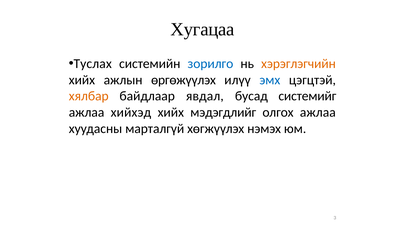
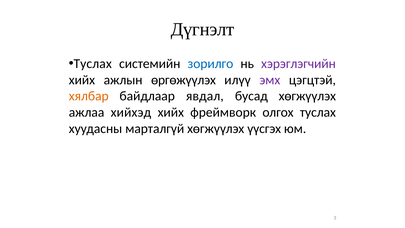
Хугацаа: Хугацаа -> Дүгнэлт
хэрэглэгчийн colour: orange -> purple
эмх colour: blue -> purple
бусад системийг: системийг -> хөгжүүлэх
мэдэгдлийг: мэдэгдлийг -> фреймворк
олгох ажлаа: ажлаа -> туслах
нэмэх: нэмэх -> үүсгэх
